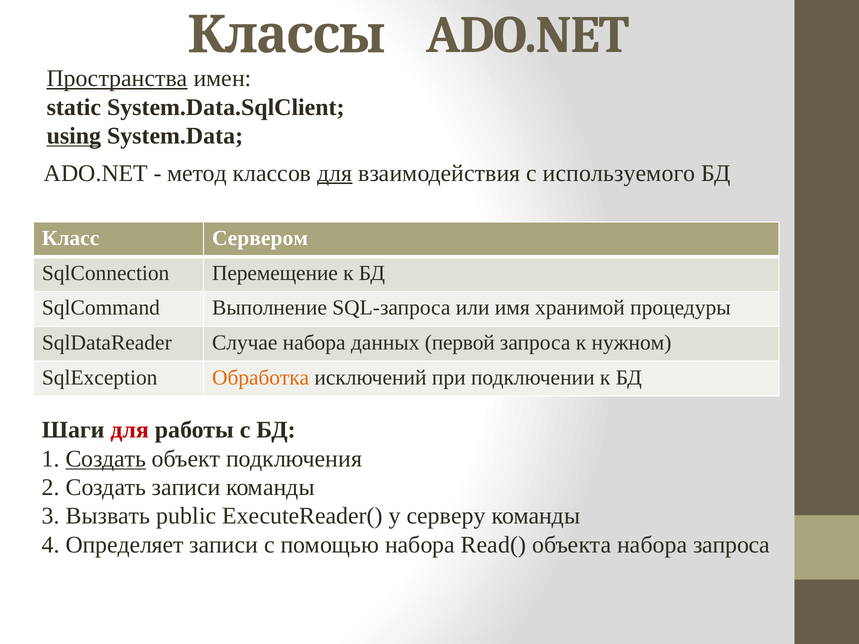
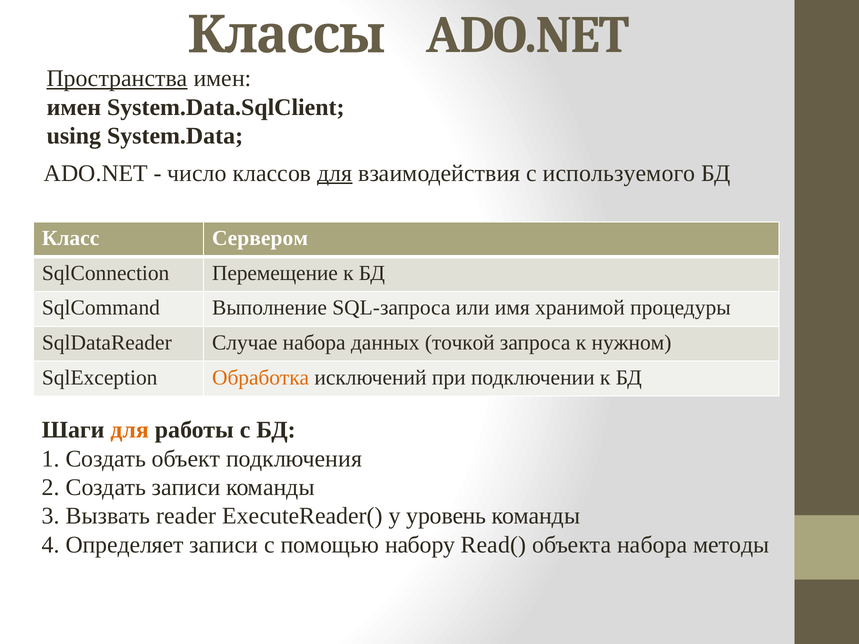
static at (74, 107): static -> имен
using underline: present -> none
мeтoд: мeтoд -> число
первой: первой -> точкой
для at (130, 430) colour: red -> orange
Создать at (106, 459) underline: present -> none
public: public -> reader
серверу: серверу -> уровень
помощью набора: набора -> набору
набора запроса: запроса -> методы
